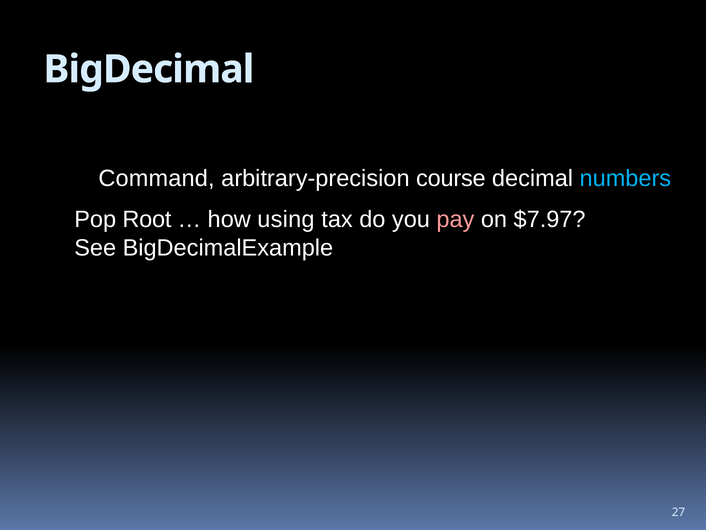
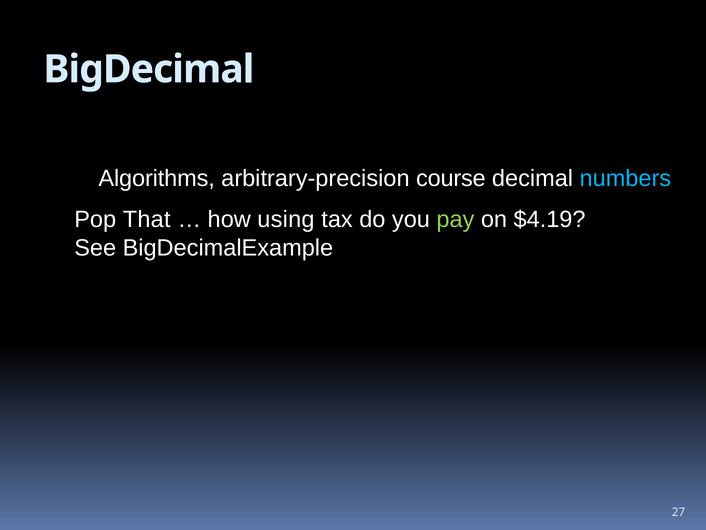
Command: Command -> Algorithms
Root: Root -> That
pay colour: pink -> light green
$7.97: $7.97 -> $4.19
